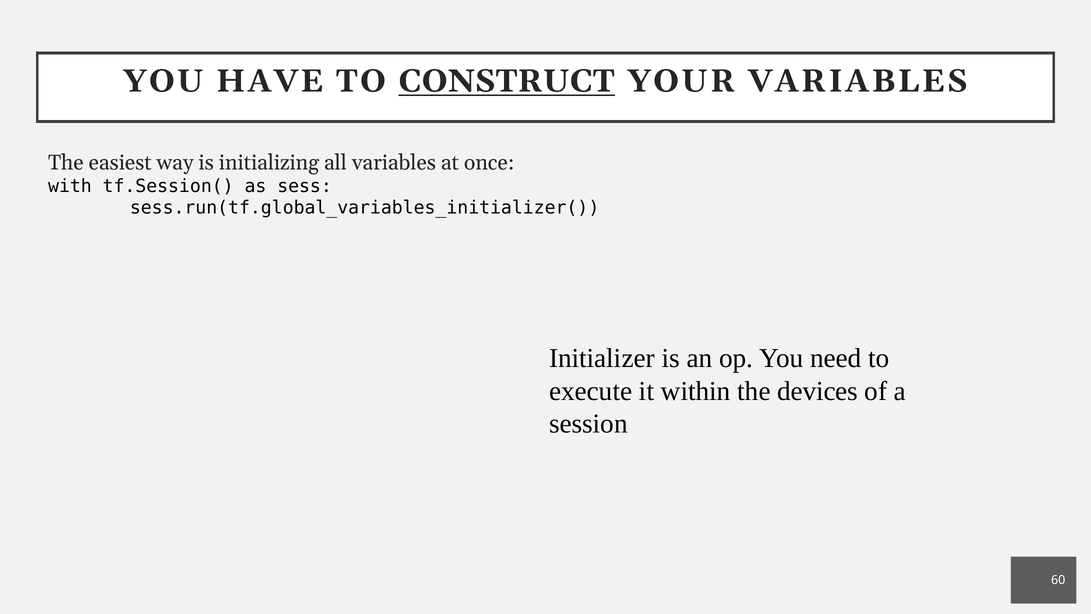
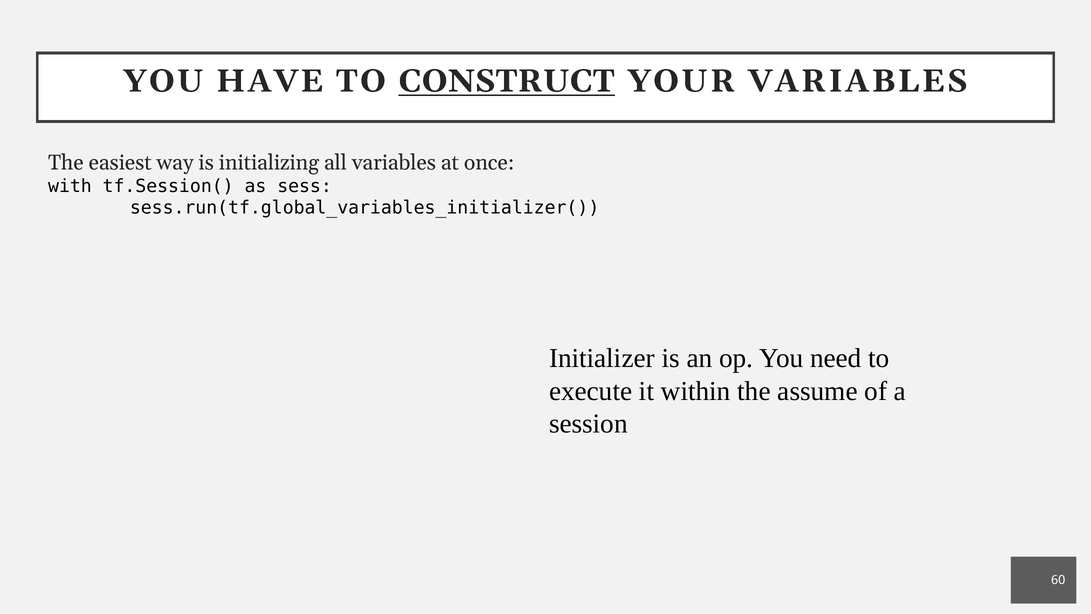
devices: devices -> assume
